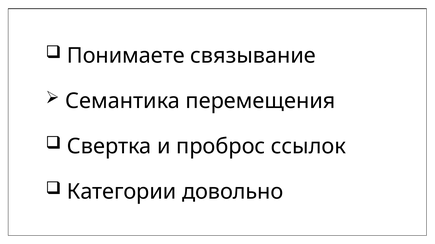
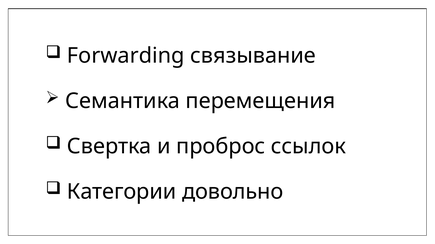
Понимаете: Понимаете -> Forwarding
